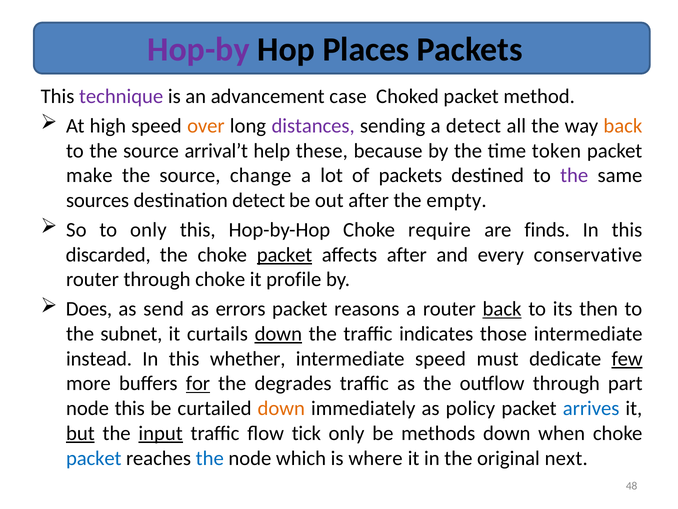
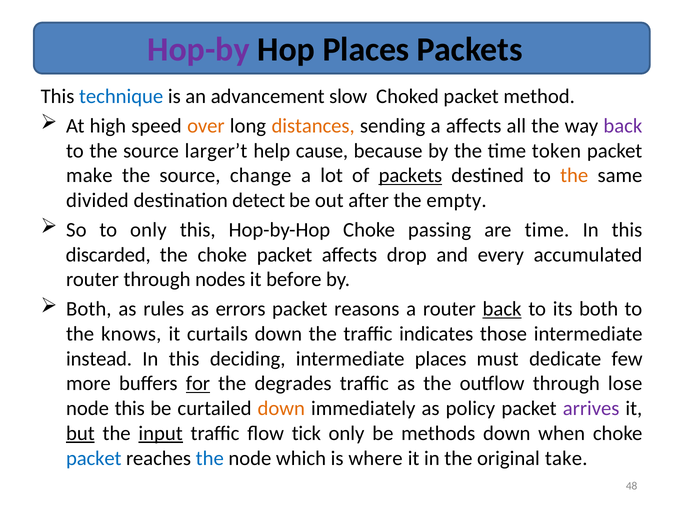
technique colour: purple -> blue
case: case -> slow
distances colour: purple -> orange
a detect: detect -> affects
back at (623, 126) colour: orange -> purple
arrival’t: arrival’t -> larger’t
these: these -> cause
packets at (410, 175) underline: none -> present
the at (574, 175) colour: purple -> orange
sources: sources -> divided
require: require -> passing
are finds: finds -> time
packet at (285, 254) underline: present -> none
affects after: after -> drop
conservative: conservative -> accumulated
through choke: choke -> nodes
profile: profile -> before
Does at (89, 309): Does -> Both
send: send -> rules
its then: then -> both
subnet: subnet -> knows
down at (278, 334) underline: present -> none
whether: whether -> deciding
intermediate speed: speed -> places
few underline: present -> none
part: part -> lose
arrives colour: blue -> purple
next: next -> take
